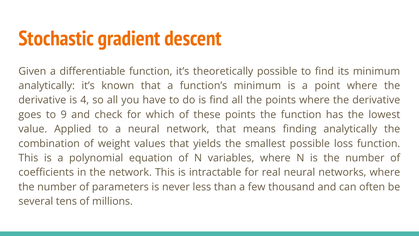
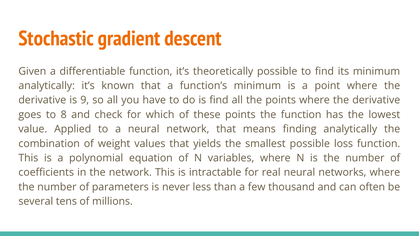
4: 4 -> 9
9: 9 -> 8
